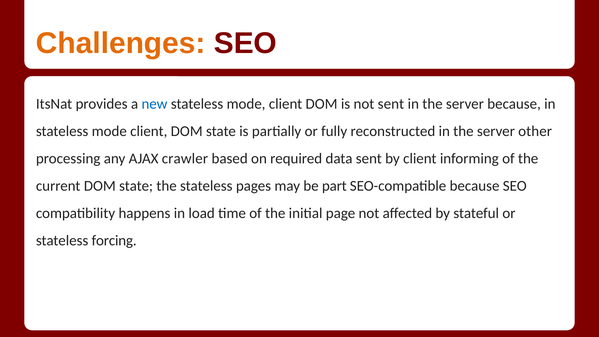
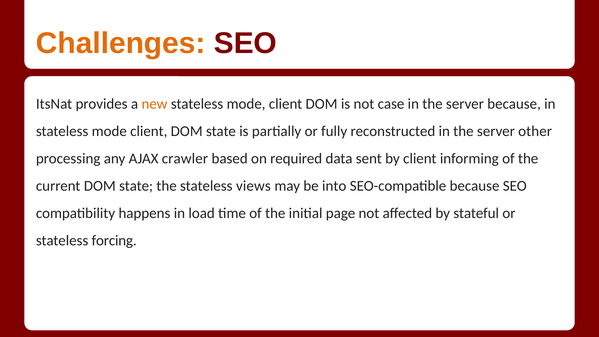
new colour: blue -> orange
not sent: sent -> case
pages: pages -> views
part: part -> into
